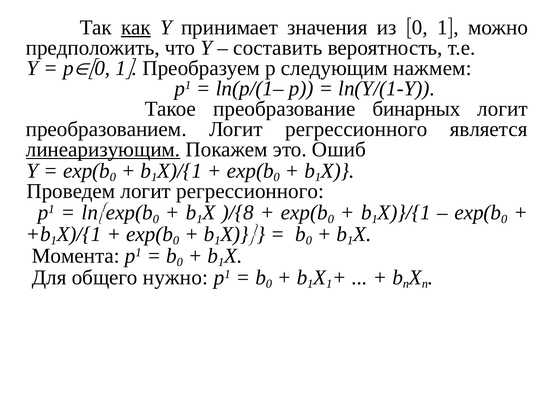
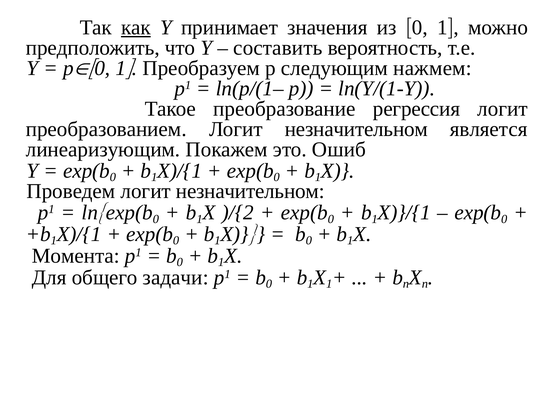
бинарных: бинарных -> регрессия
преобразованием Логит регрессионного: регрессионного -> незначительном
линеаризующим underline: present -> none
Проведем логит регрессионного: регрессионного -> незначительном
)/{8: )/{8 -> )/{2
нужно: нужно -> задачи
